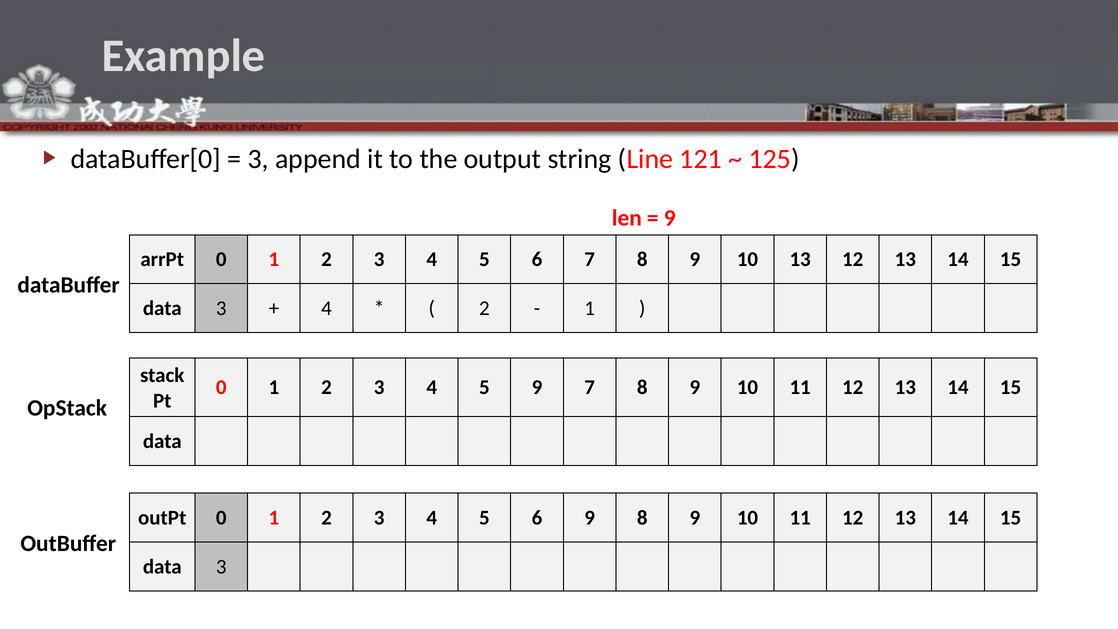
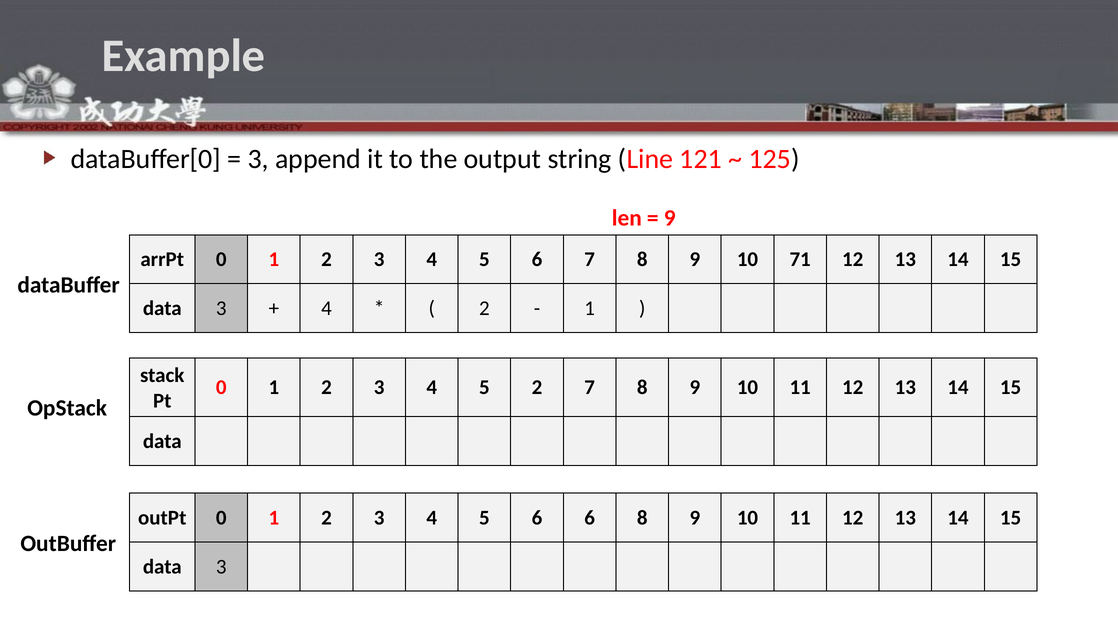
10 13: 13 -> 71
5 9: 9 -> 2
6 9: 9 -> 6
